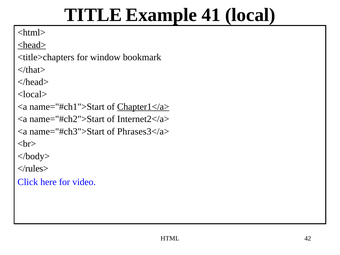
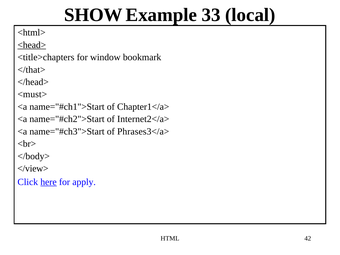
TITLE: TITLE -> SHOW
41: 41 -> 33
<local>: <local> -> <must>
Chapter1</a> underline: present -> none
</rules>: </rules> -> </view>
here underline: none -> present
video: video -> apply
